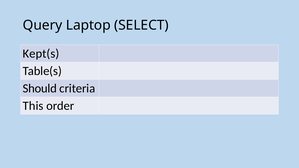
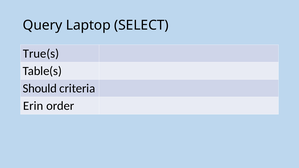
Kept(s: Kept(s -> True(s
This: This -> Erin
